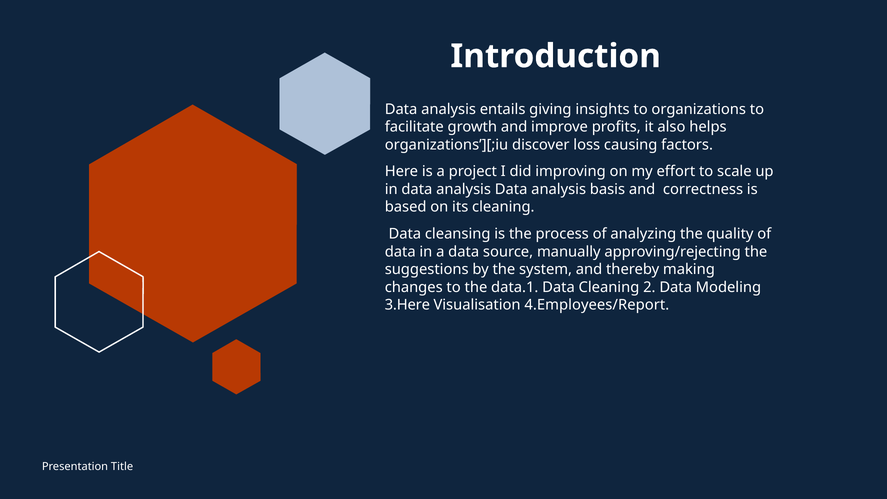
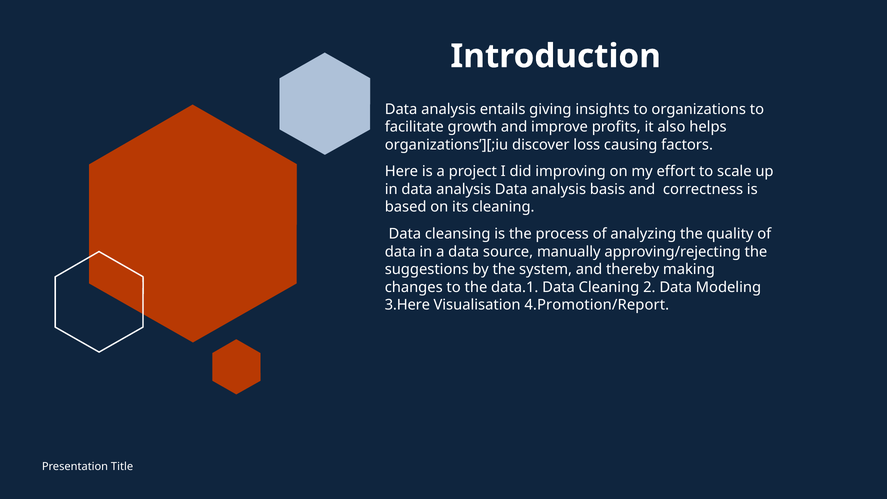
4.Employees/Report: 4.Employees/Report -> 4.Promotion/Report
